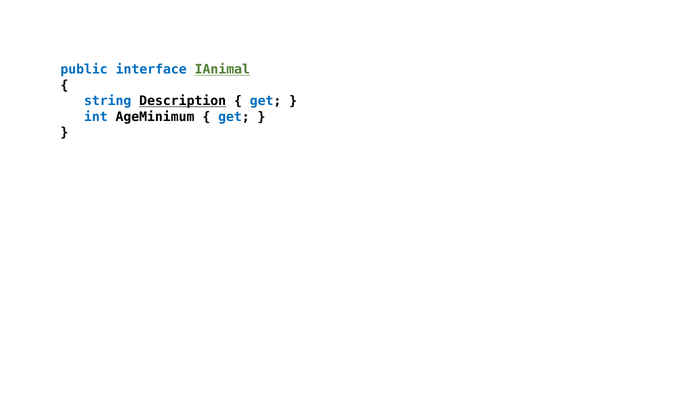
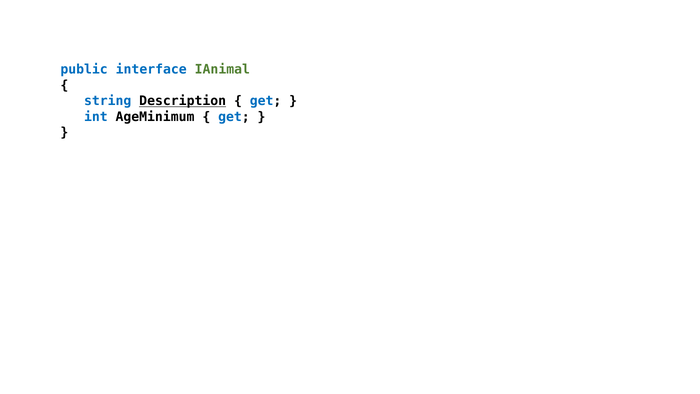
IAnimal underline: present -> none
